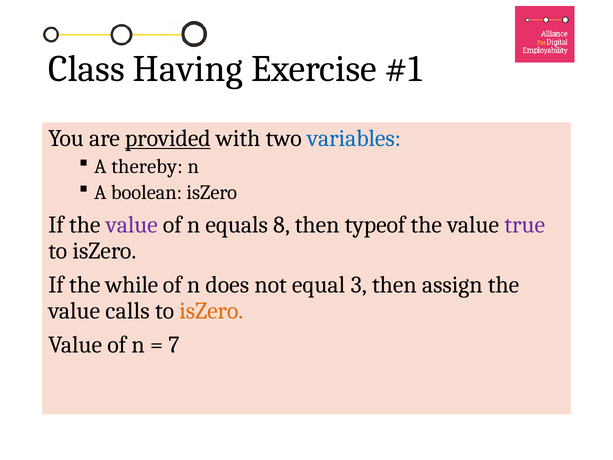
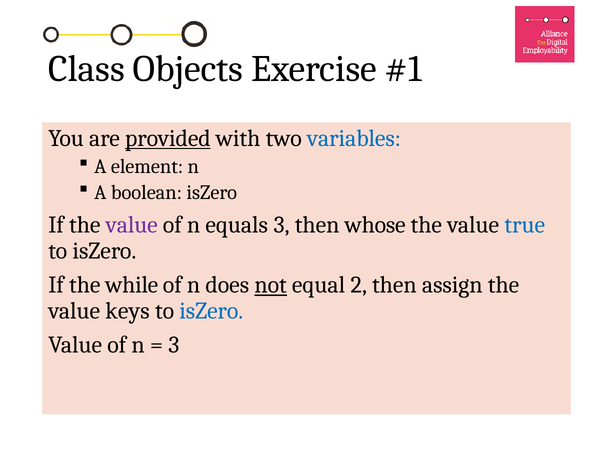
Having: Having -> Objects
thereby: thereby -> element
equals 8: 8 -> 3
typeof: typeof -> whose
true colour: purple -> blue
not underline: none -> present
3: 3 -> 2
calls: calls -> keys
isZero at (211, 311) colour: orange -> blue
7 at (174, 345): 7 -> 3
